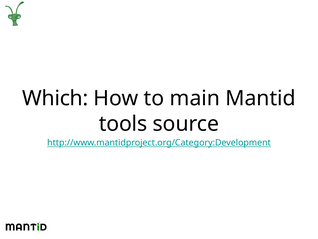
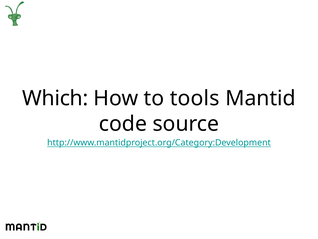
main: main -> tools
tools: tools -> code
